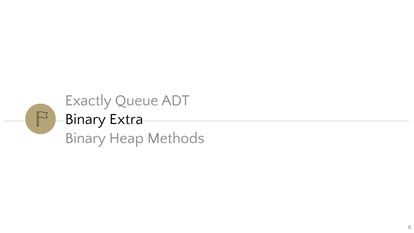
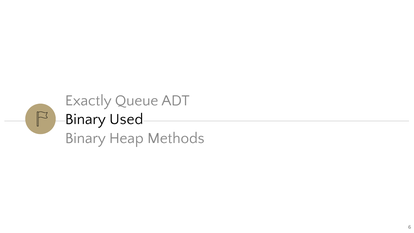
Extra: Extra -> Used
